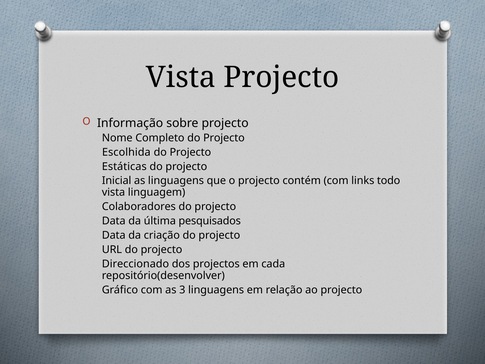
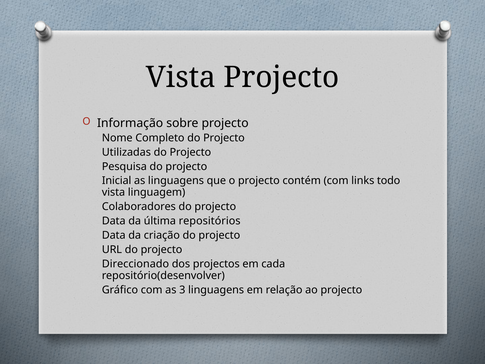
Escolhida: Escolhida -> Utilizadas
Estáticas: Estáticas -> Pesquisa
pesquisados: pesquisados -> repositórios
